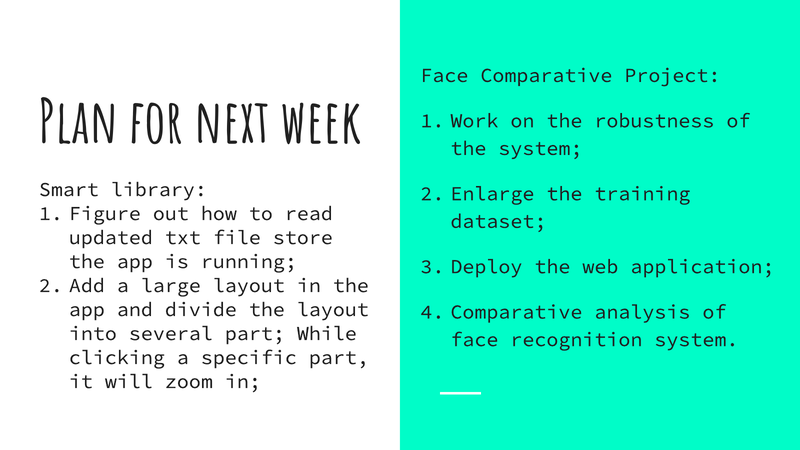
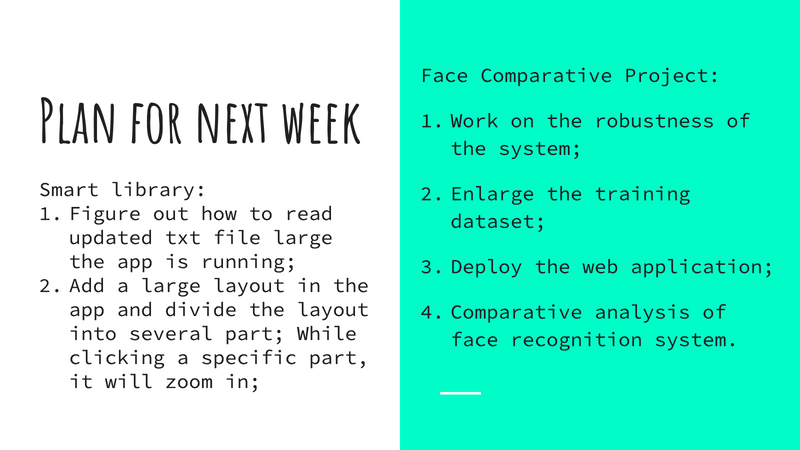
file store: store -> large
